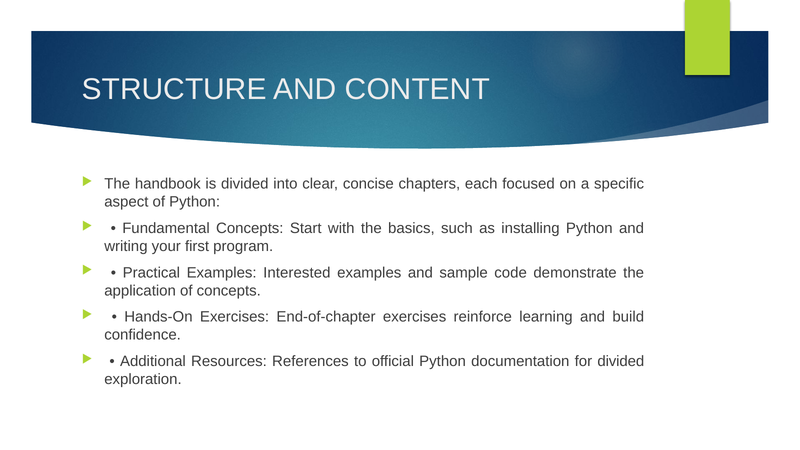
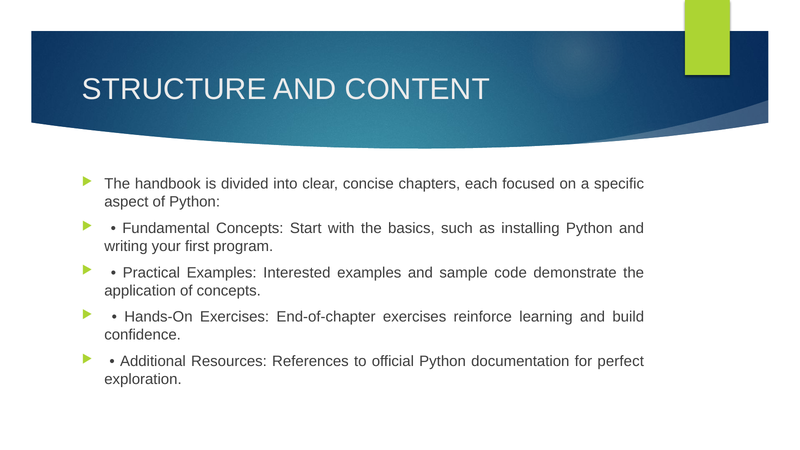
for divided: divided -> perfect
